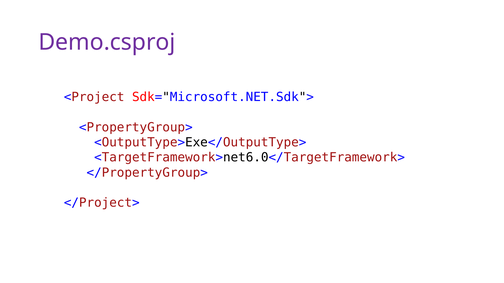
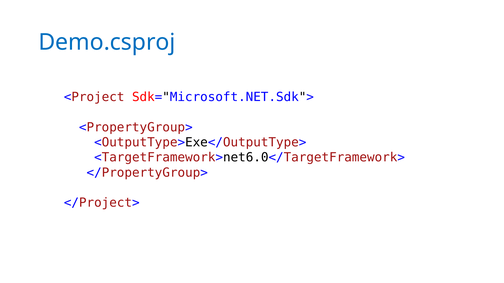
Demo.csproj colour: purple -> blue
